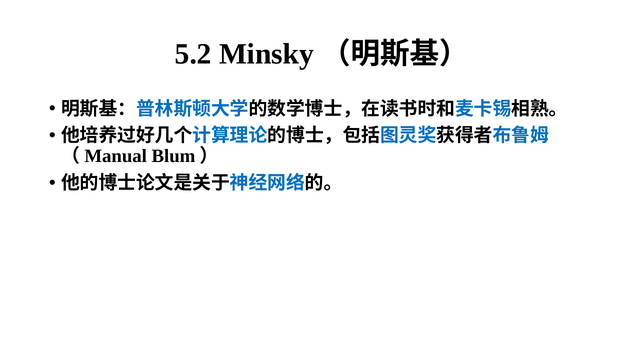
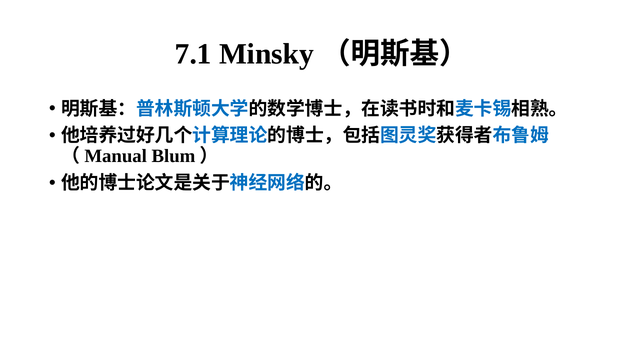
5.2: 5.2 -> 7.1
